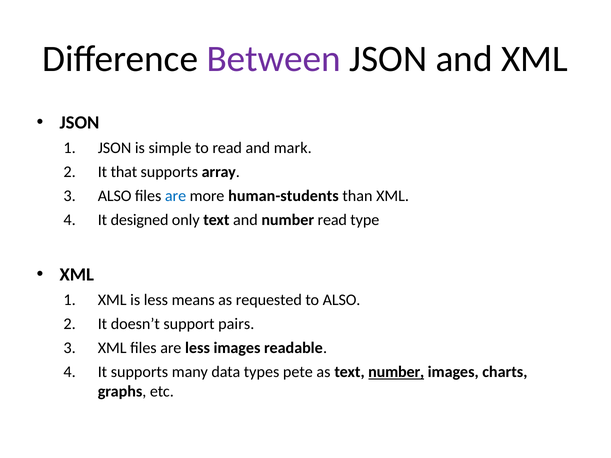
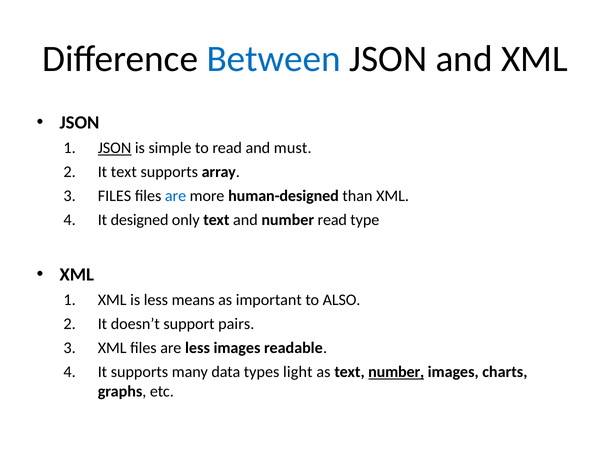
Between colour: purple -> blue
JSON at (115, 148) underline: none -> present
mark: mark -> must
It that: that -> text
ALSO at (115, 196): ALSO -> FILES
human-students: human-students -> human-designed
requested: requested -> important
pete: pete -> light
